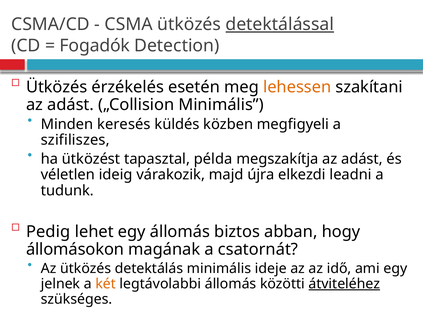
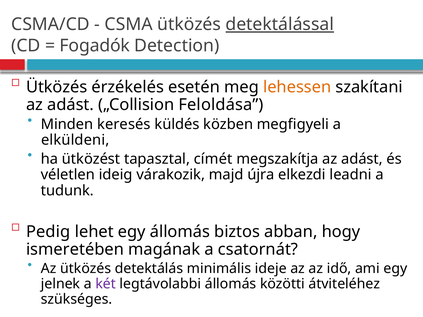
„Collision Minimális: Minimális -> Feloldása
szifiliszes: szifiliszes -> elküldeni
példa: példa -> címét
állomásokon: állomásokon -> ismeretében
két colour: orange -> purple
átviteléhez underline: present -> none
